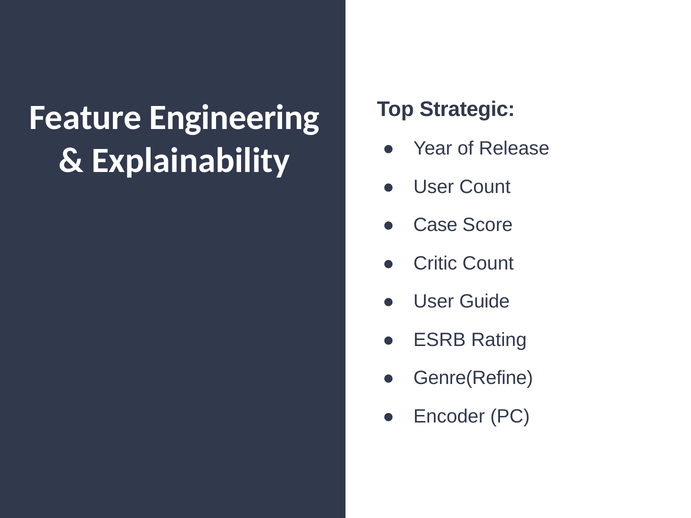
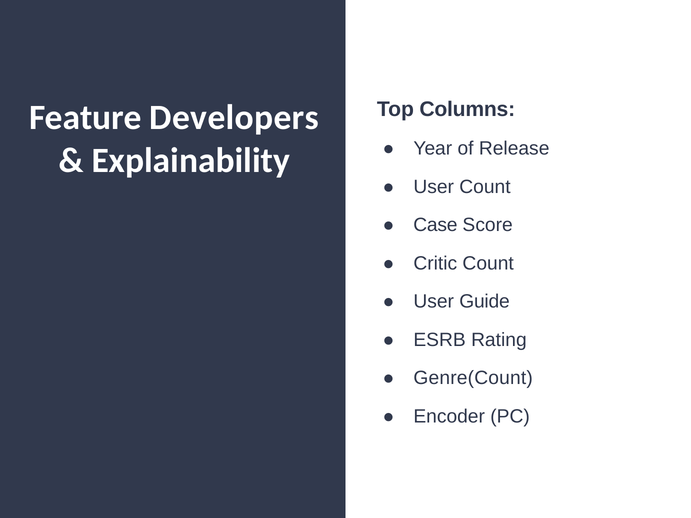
Strategic: Strategic -> Columns
Engineering: Engineering -> Developers
Genre(Refine: Genre(Refine -> Genre(Count
